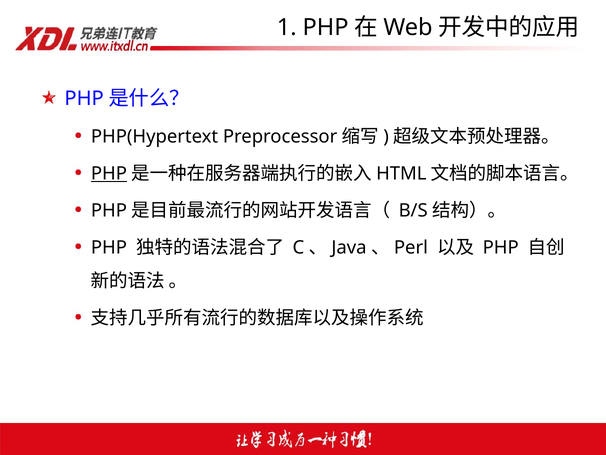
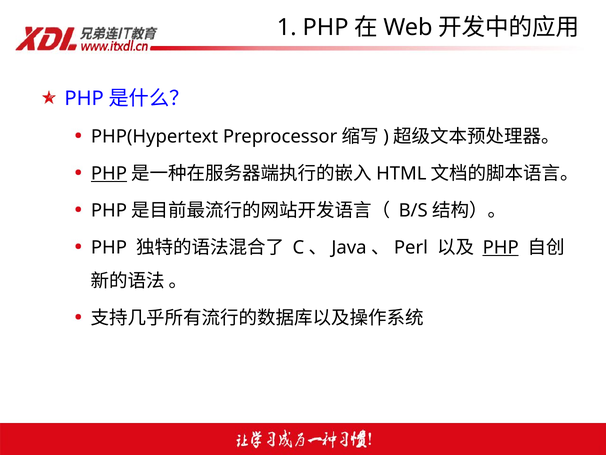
PHP at (501, 247) underline: none -> present
